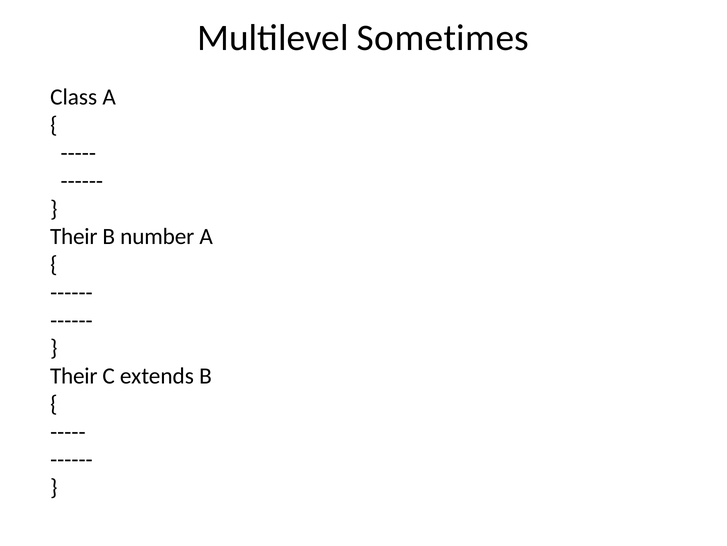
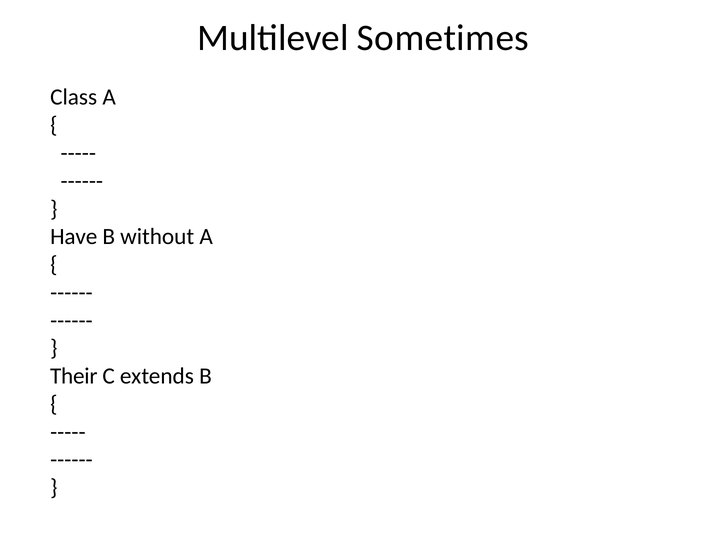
Their at (74, 236): Their -> Have
number: number -> without
